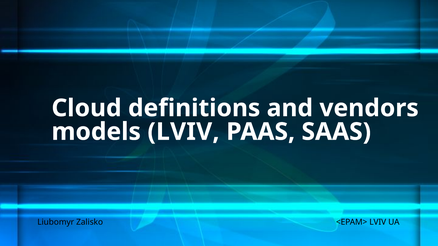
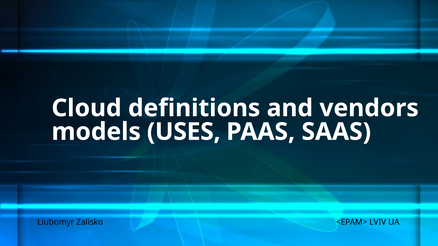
models LVIV: LVIV -> USES
